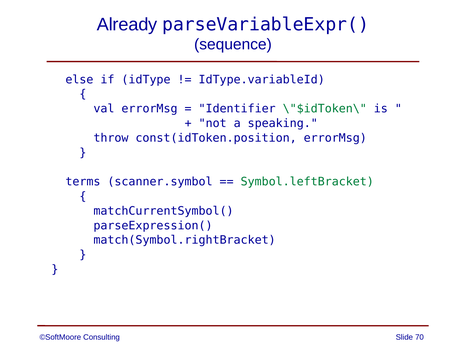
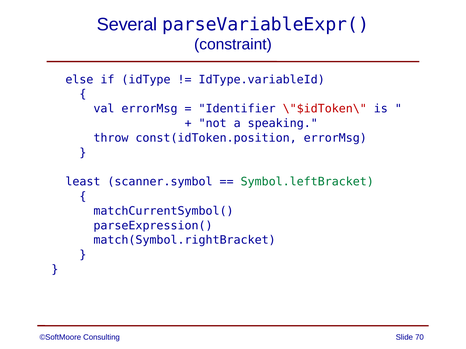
Already: Already -> Several
sequence: sequence -> constraint
\"$idToken\ colour: green -> red
terms: terms -> least
